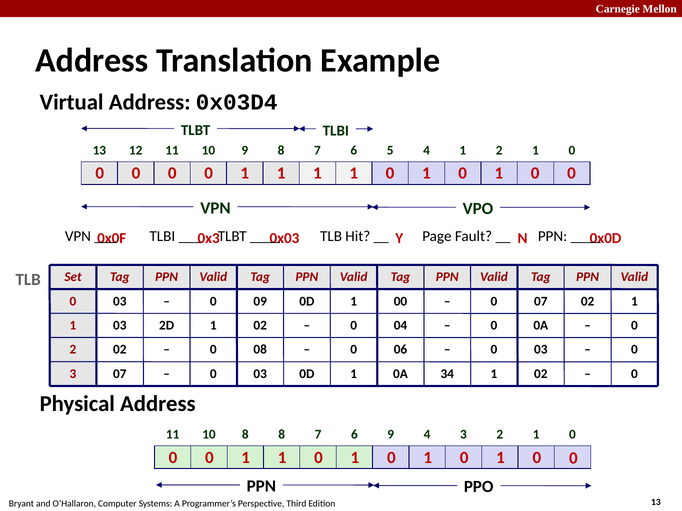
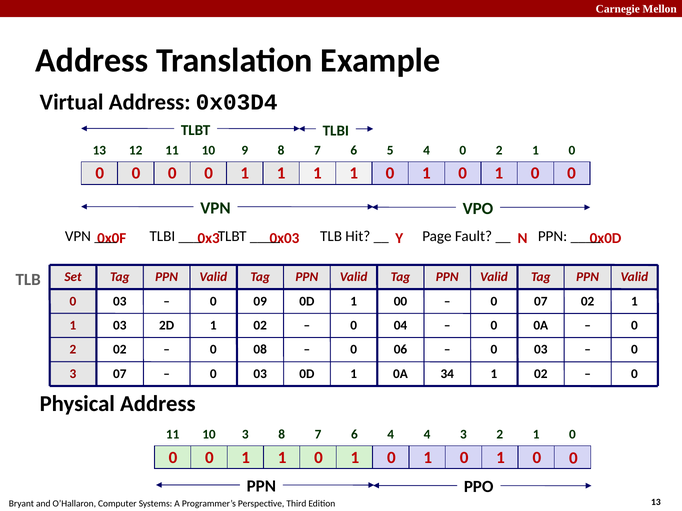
4 1: 1 -> 0
10 8: 8 -> 3
6 9: 9 -> 4
